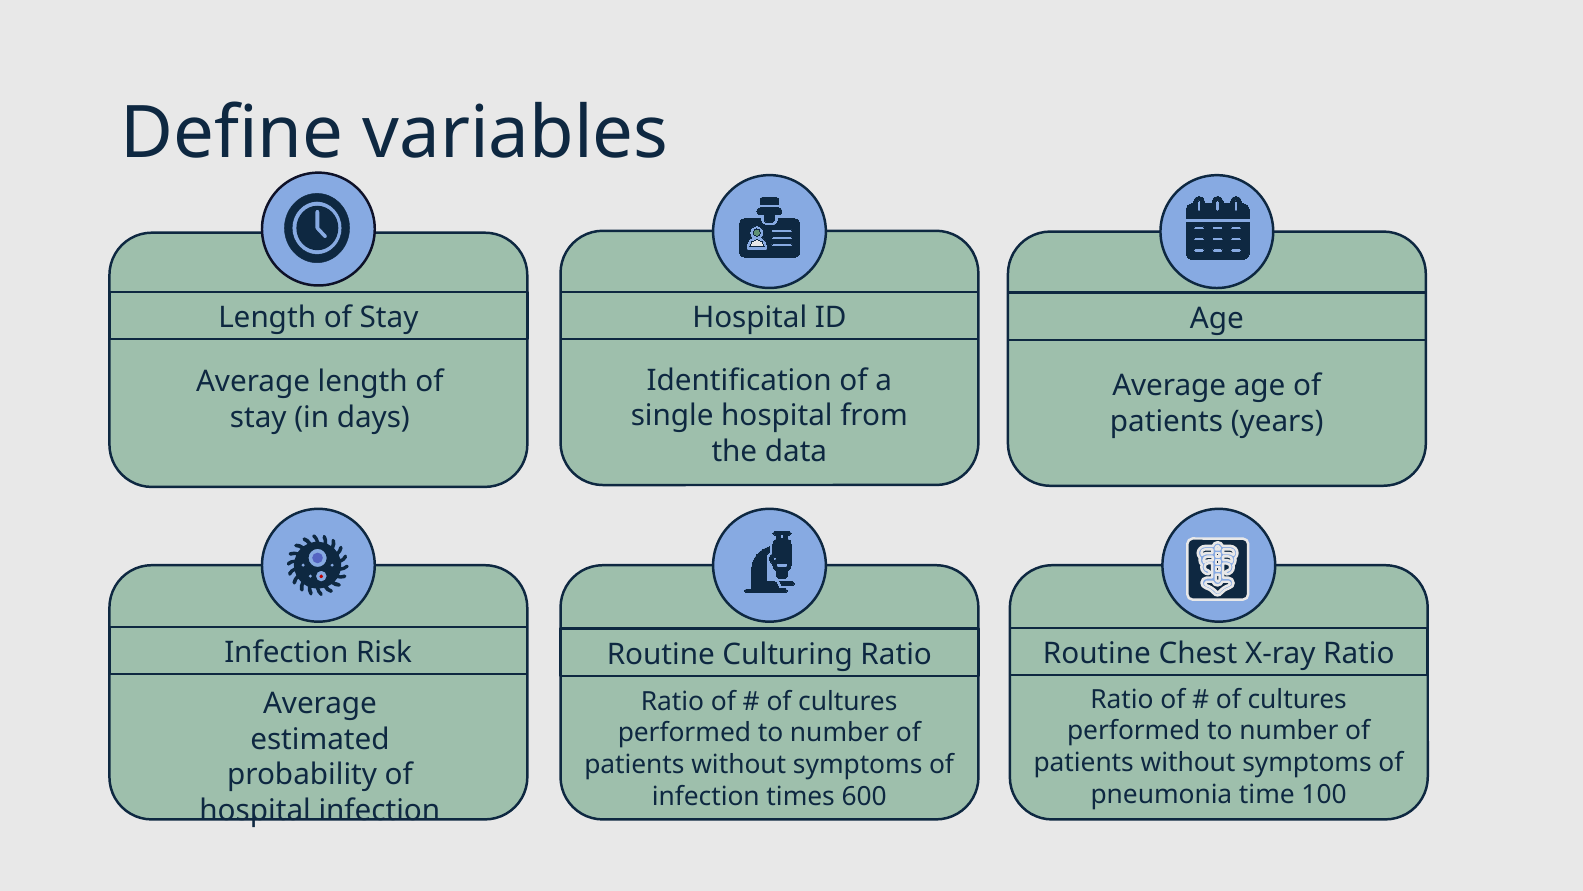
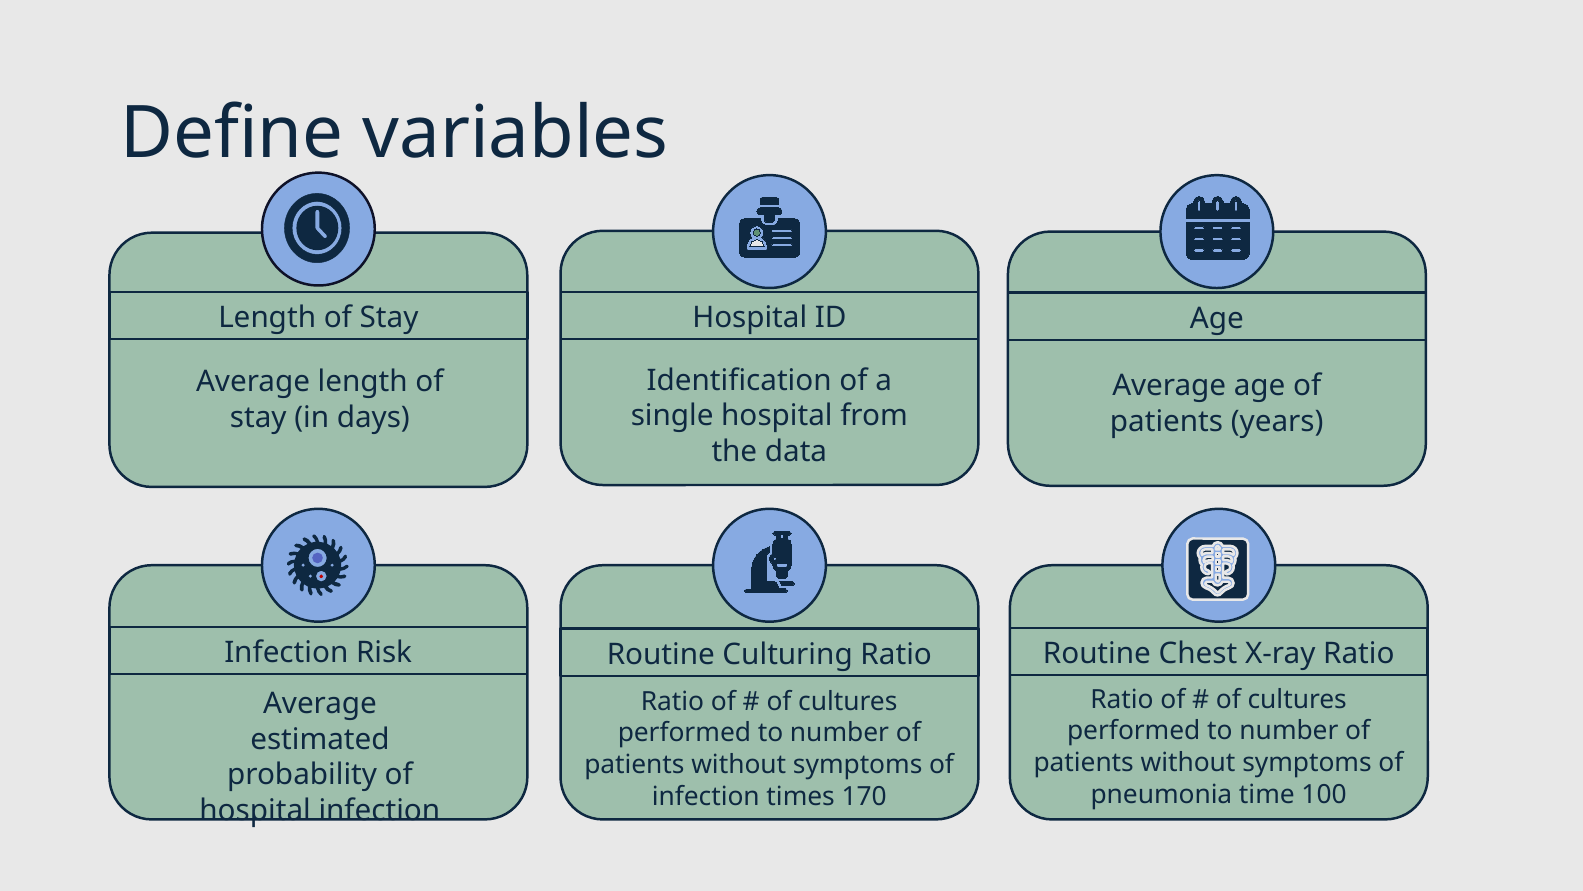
600: 600 -> 170
